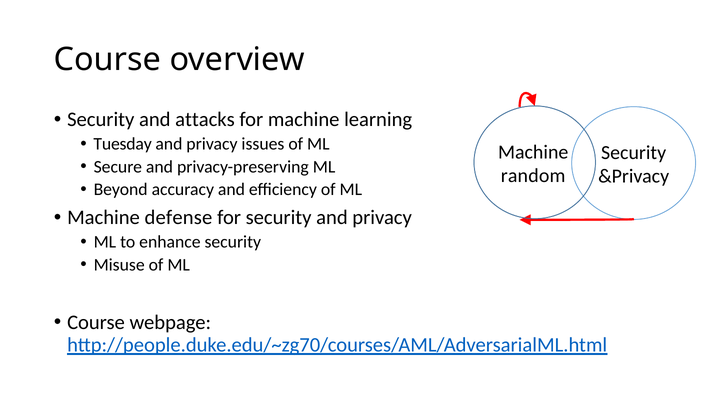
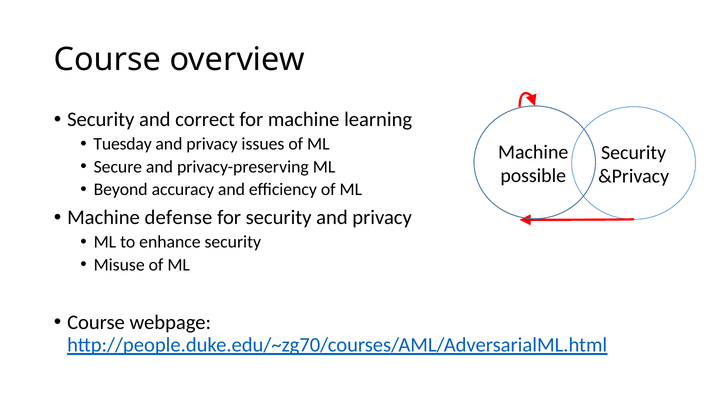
attacks: attacks -> correct
random: random -> possible
